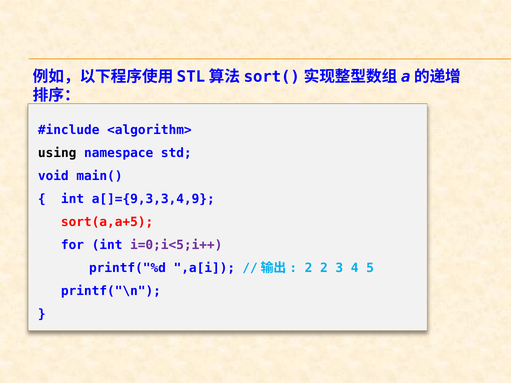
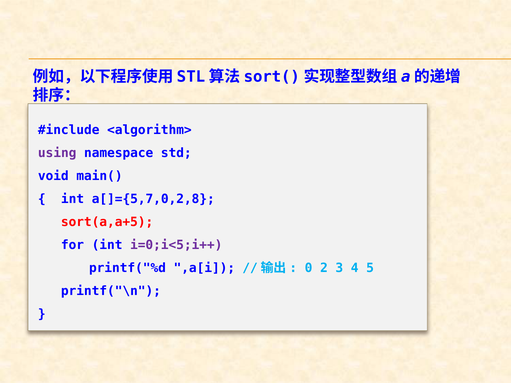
using colour: black -> purple
a[]={9,3,3,4,9: a[]={9,3,3,4,9 -> a[]={5,7,0,2,8
2 at (309, 268): 2 -> 0
